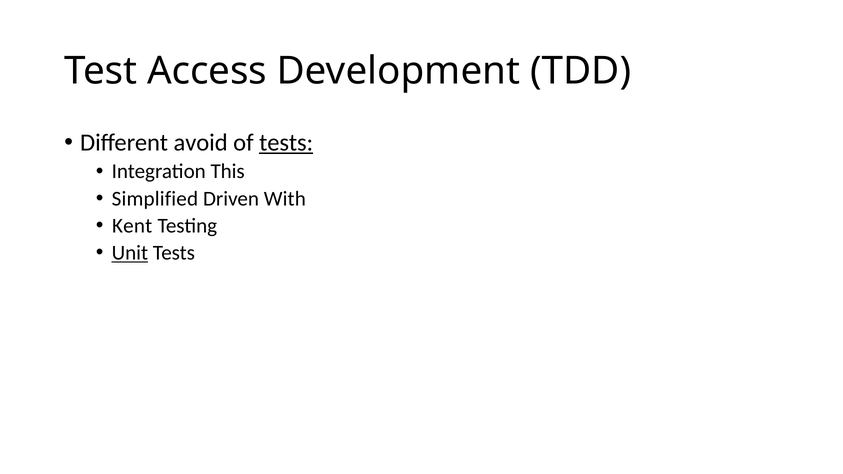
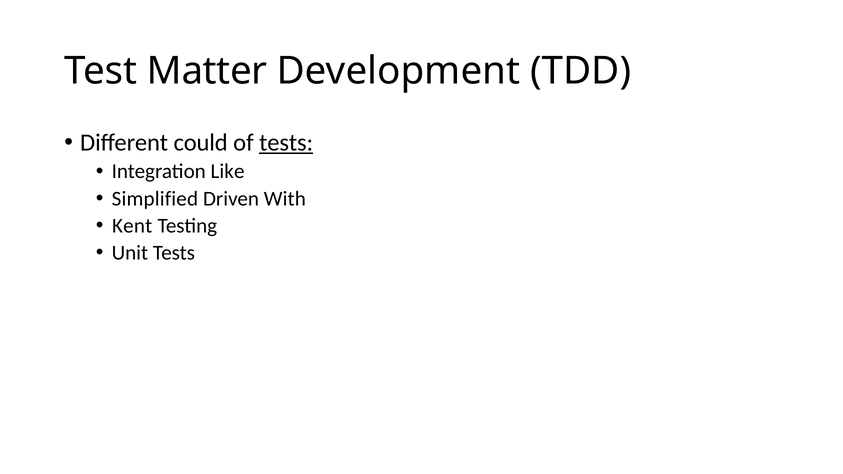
Access: Access -> Matter
avoid: avoid -> could
This: This -> Like
Unit underline: present -> none
